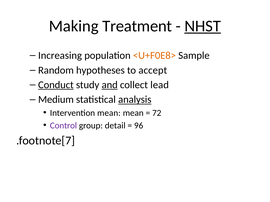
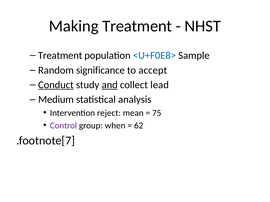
NHST underline: present -> none
Increasing at (60, 56): Increasing -> Treatment
<U+F0E8> colour: orange -> blue
hypotheses: hypotheses -> significance
analysis underline: present -> none
Intervention mean: mean -> reject
72: 72 -> 75
detail: detail -> when
96: 96 -> 62
